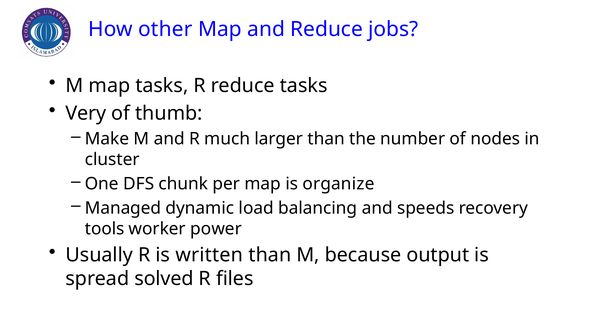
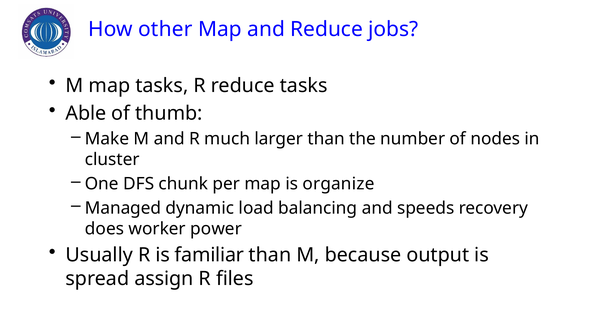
Very: Very -> Able
tools: tools -> does
written: written -> familiar
solved: solved -> assign
